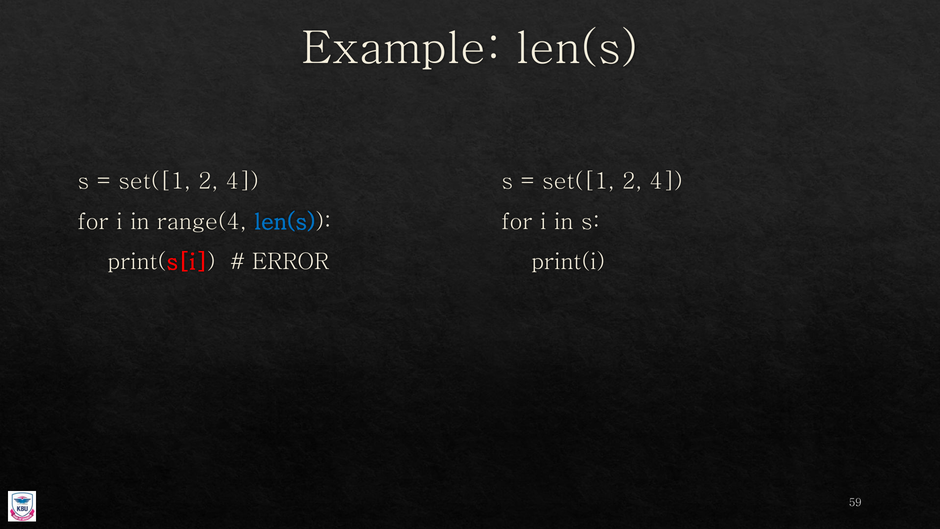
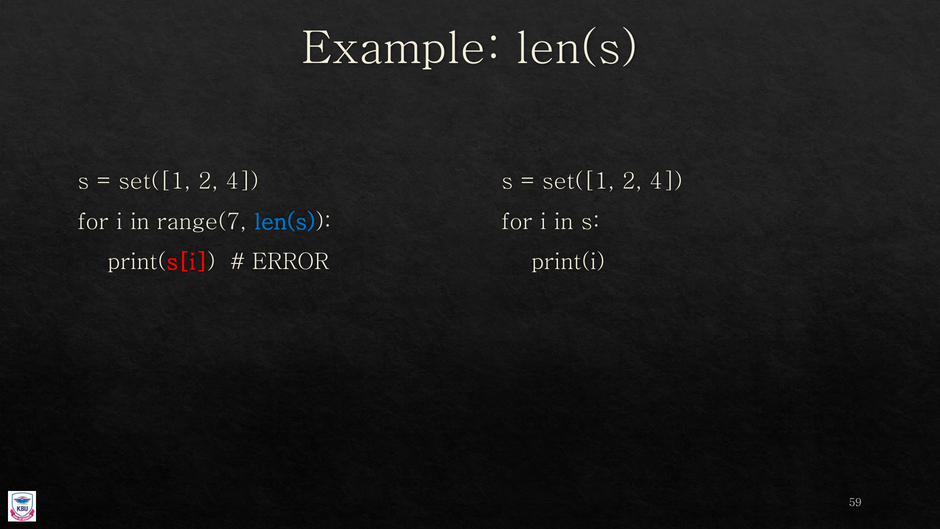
range(4: range(4 -> range(7
